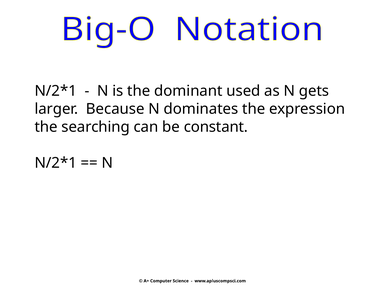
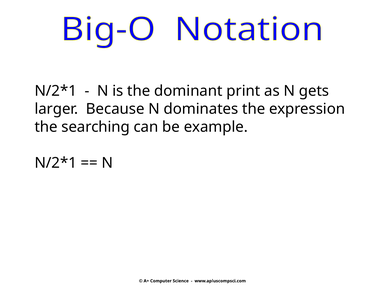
used: used -> print
constant: constant -> example
